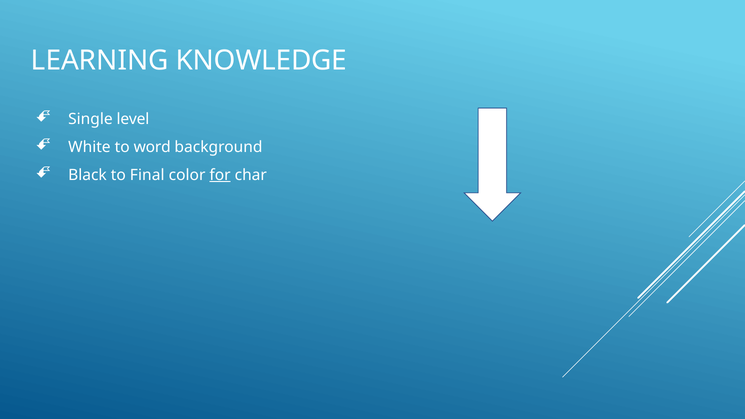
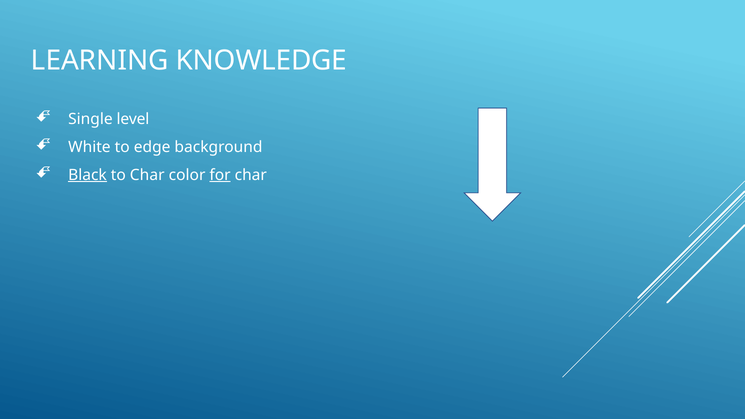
word: word -> edge
Black underline: none -> present
to Final: Final -> Char
